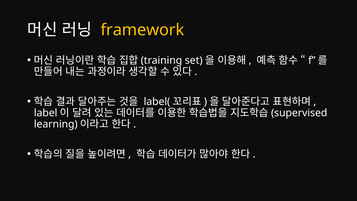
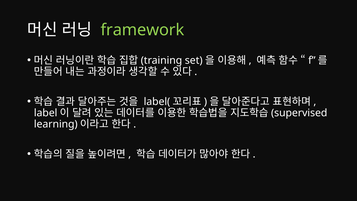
framework colour: yellow -> light green
